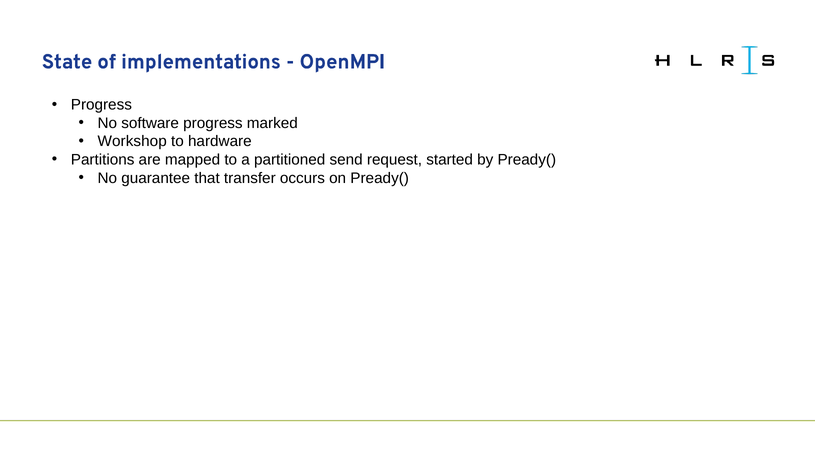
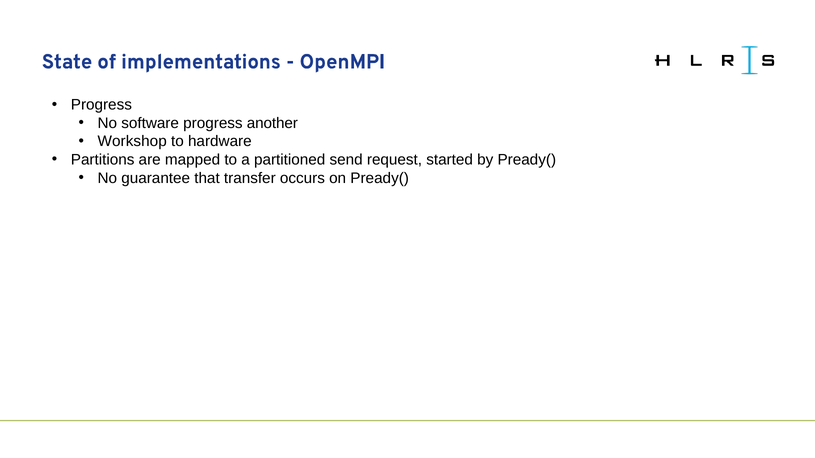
marked: marked -> another
